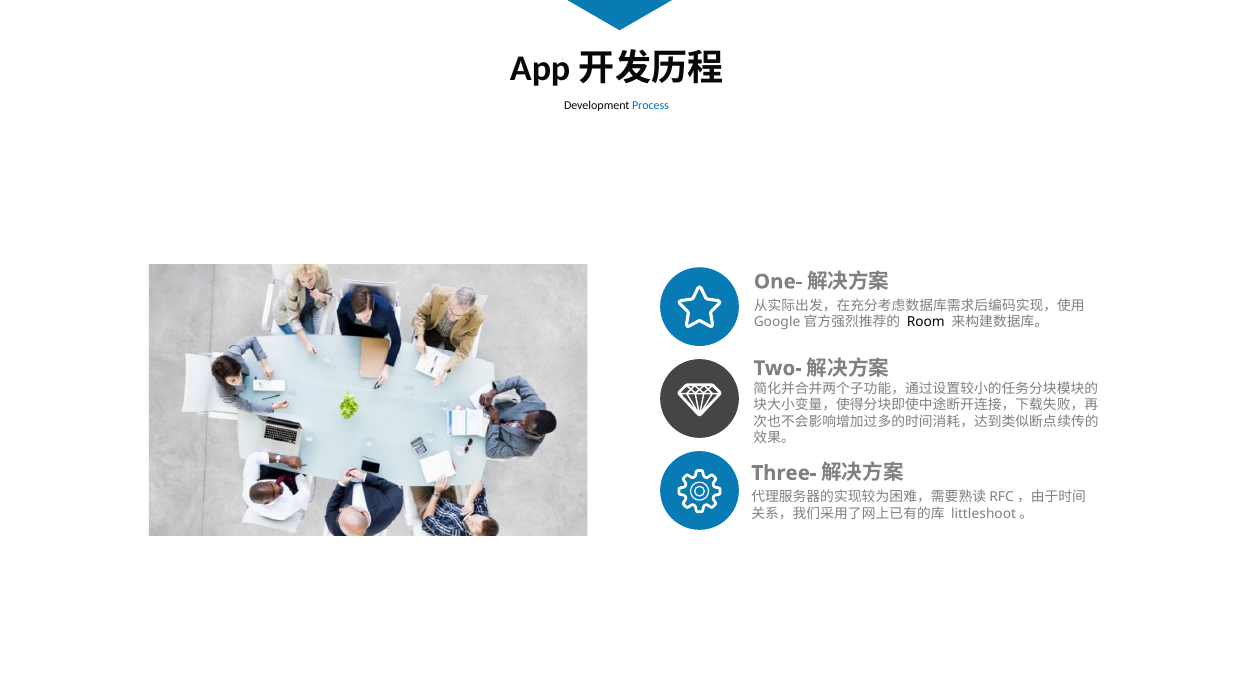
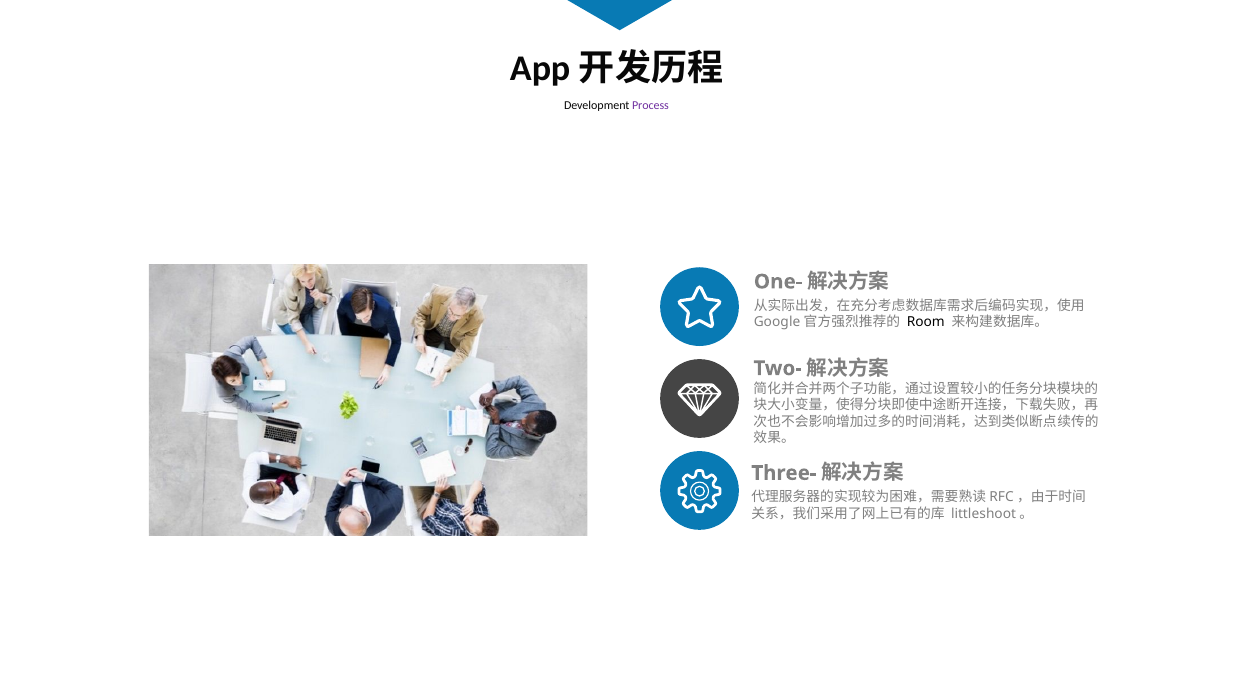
Process colour: blue -> purple
